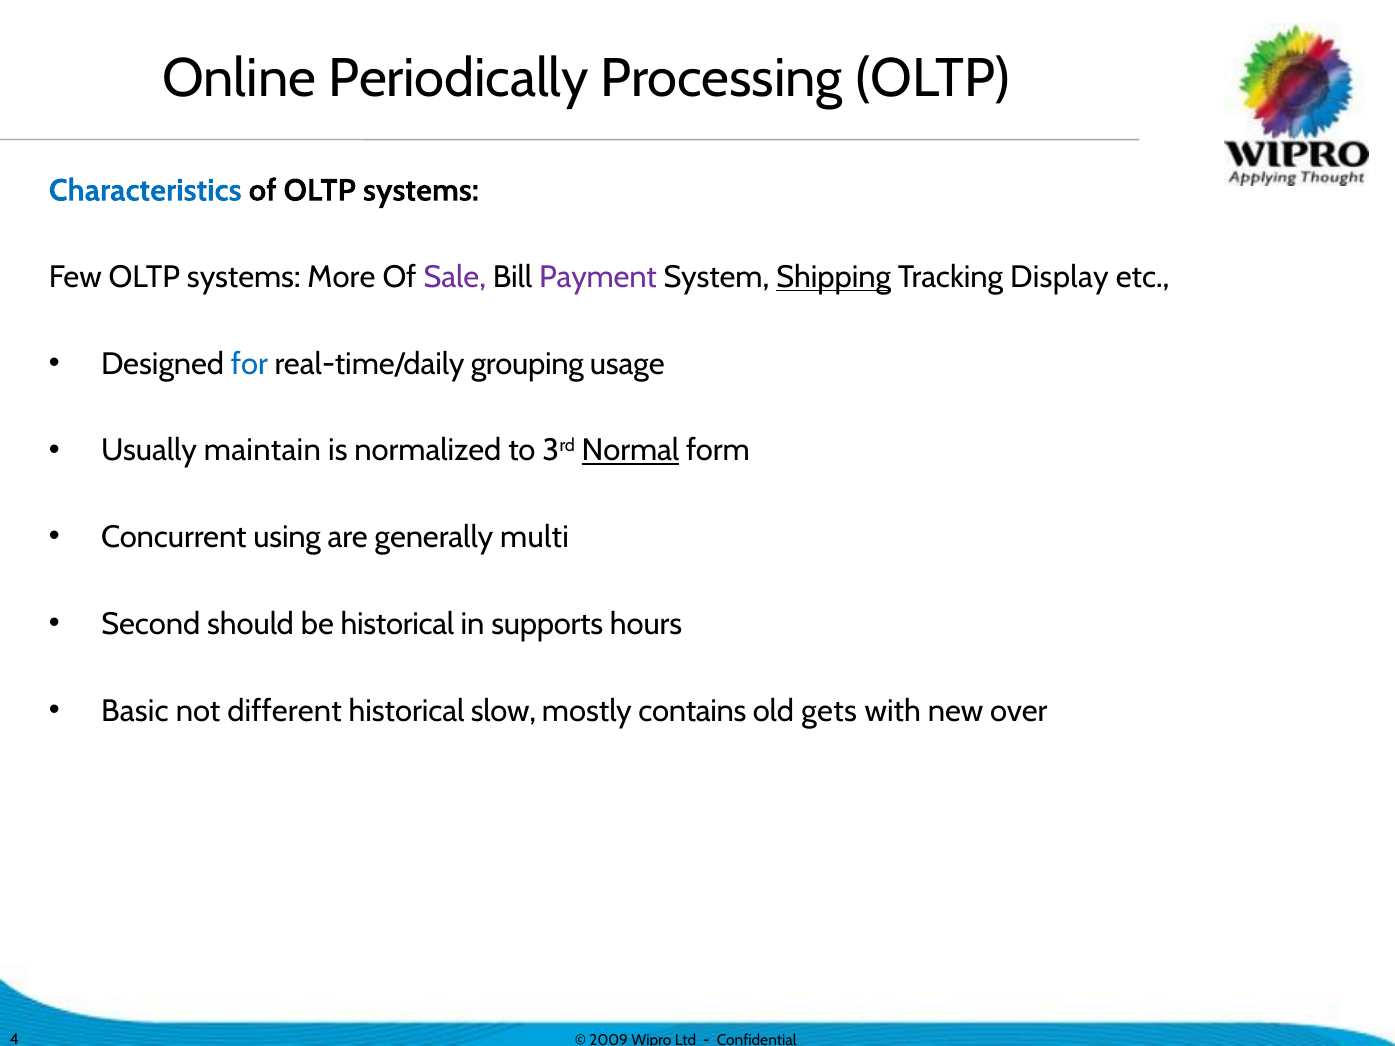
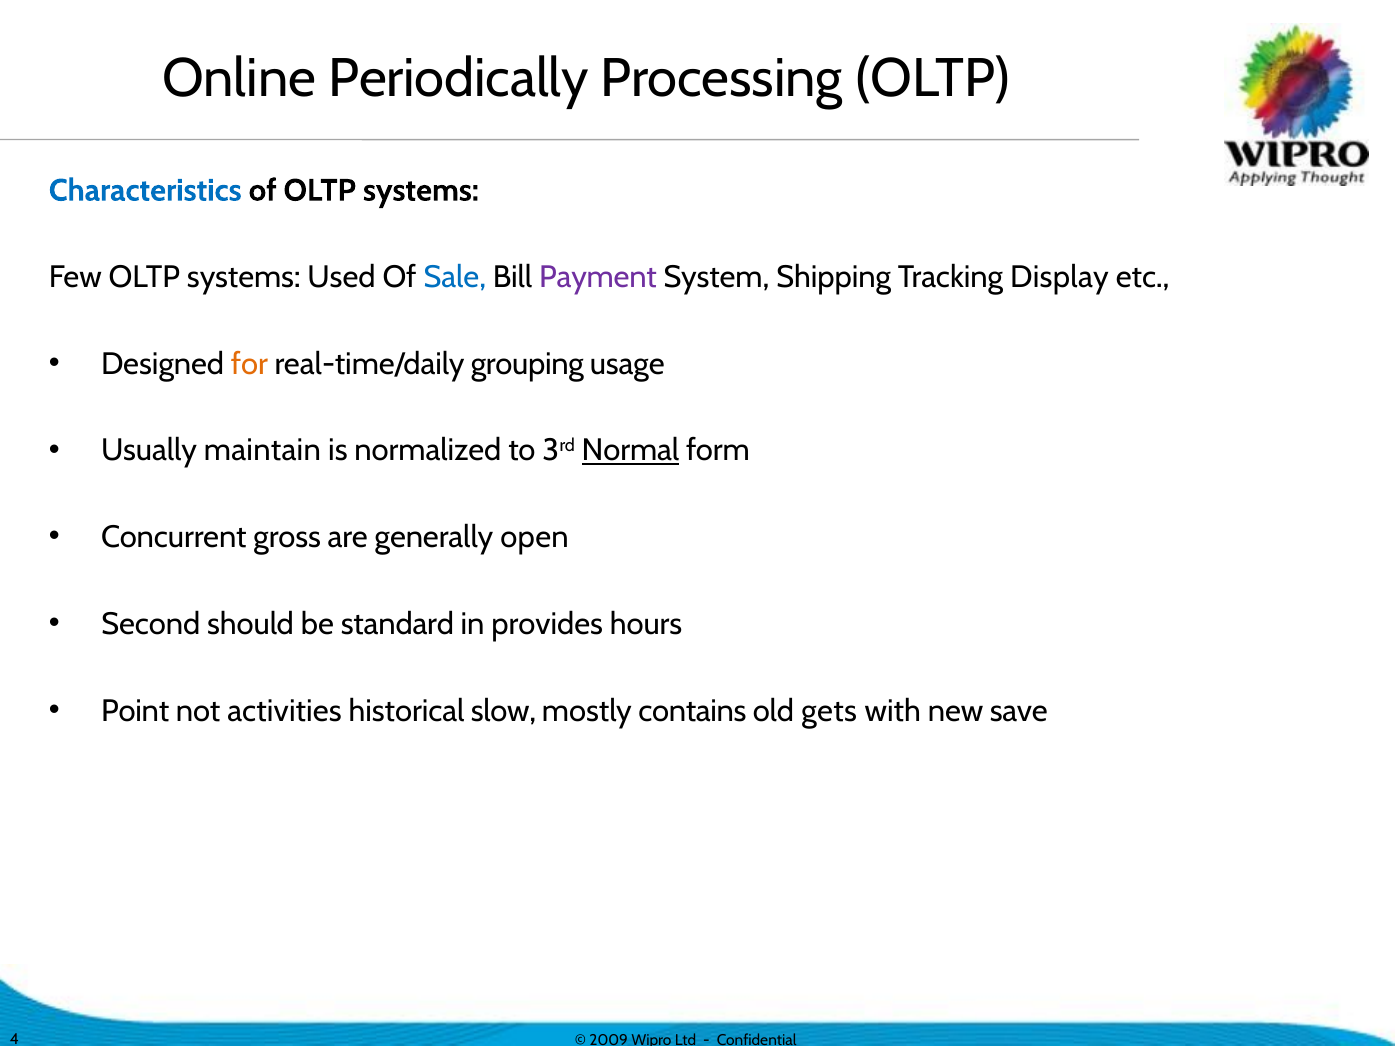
More: More -> Used
Sale colour: purple -> blue
Shipping underline: present -> none
for colour: blue -> orange
using: using -> gross
multi: multi -> open
be historical: historical -> standard
supports: supports -> provides
Basic: Basic -> Point
different: different -> activities
over: over -> save
